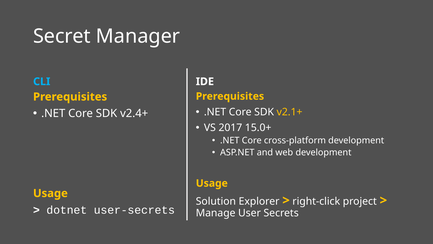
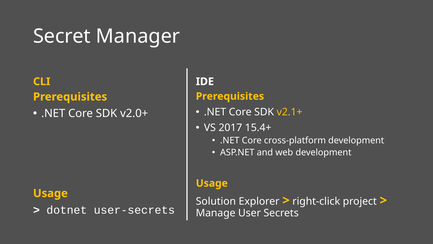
CLI colour: light blue -> yellow
v2.4+: v2.4+ -> v2.0+
15.0+: 15.0+ -> 15.4+
